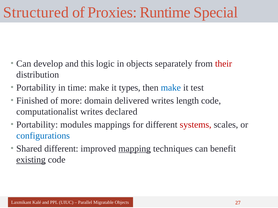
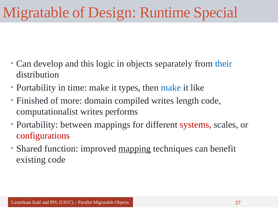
Structured at (36, 12): Structured -> Migratable
Proxies: Proxies -> Design
their colour: red -> blue
test: test -> like
delivered: delivered -> compiled
declared: declared -> performs
modules: modules -> between
configurations colour: blue -> red
Shared different: different -> function
existing underline: present -> none
